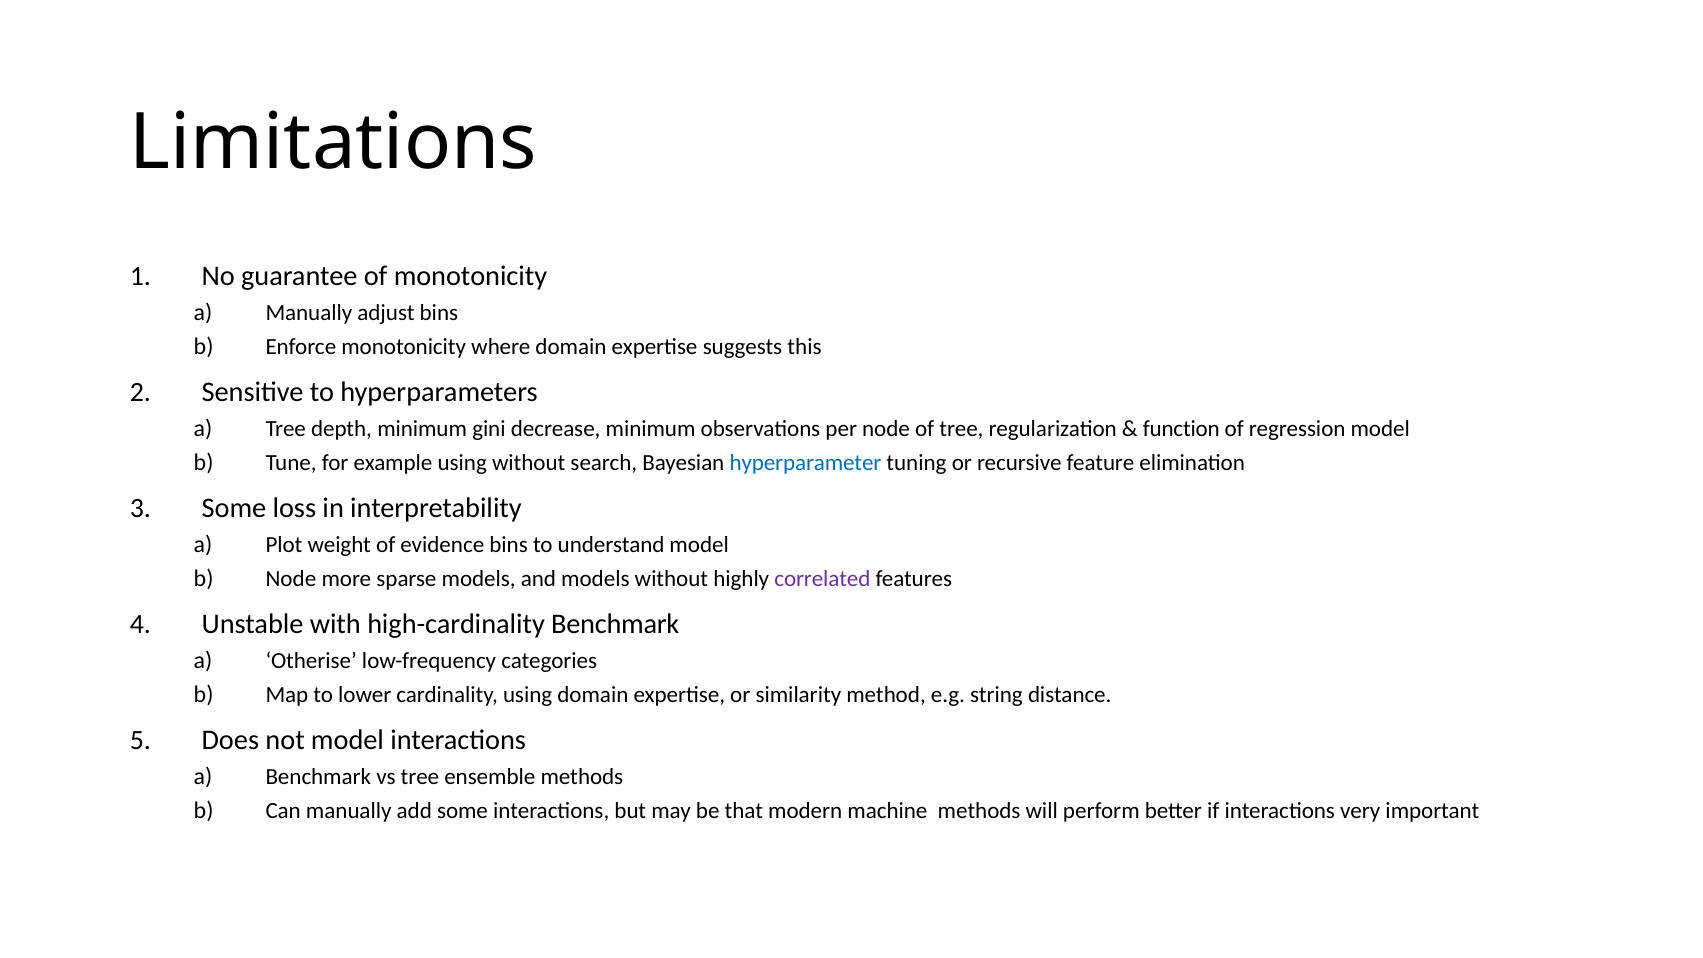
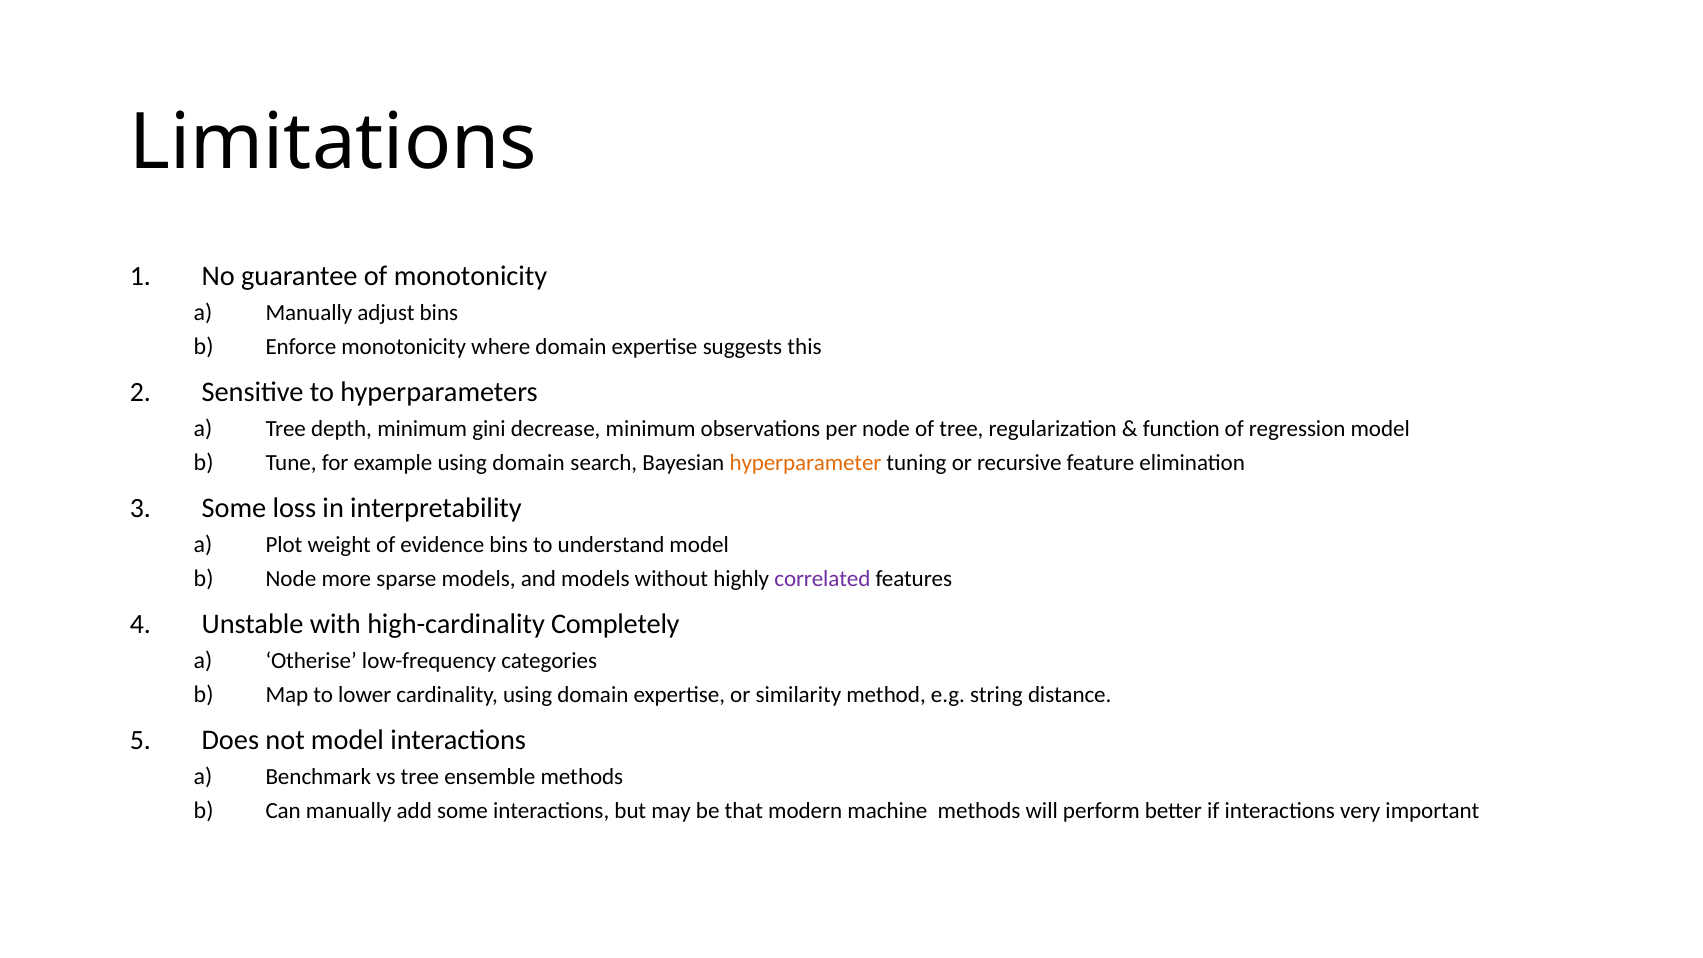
example using without: without -> domain
hyperparameter colour: blue -> orange
high-cardinality Benchmark: Benchmark -> Completely
